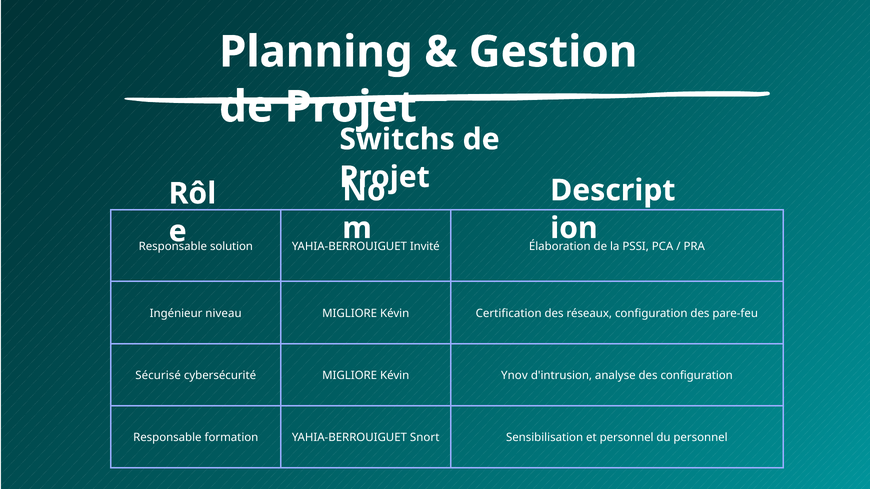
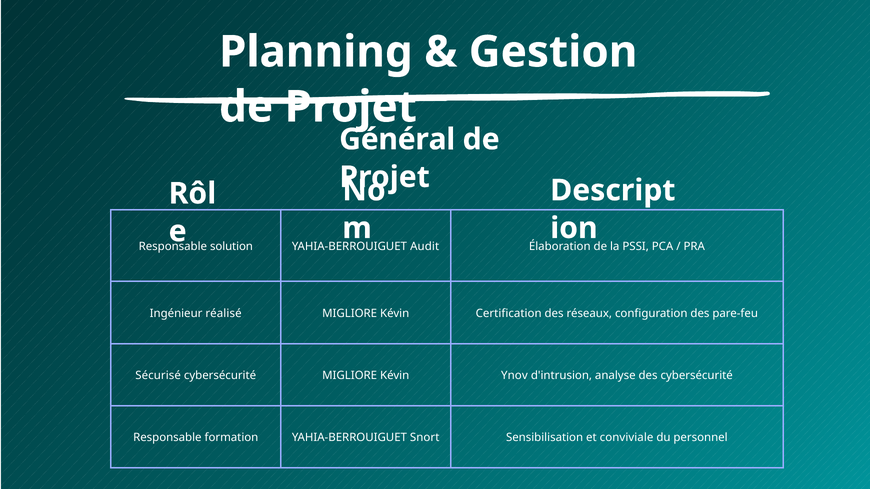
Switchs: Switchs -> Général
Invité: Invité -> Audit
niveau: niveau -> réalisé
des configuration: configuration -> cybersécurité
et personnel: personnel -> conviviale
